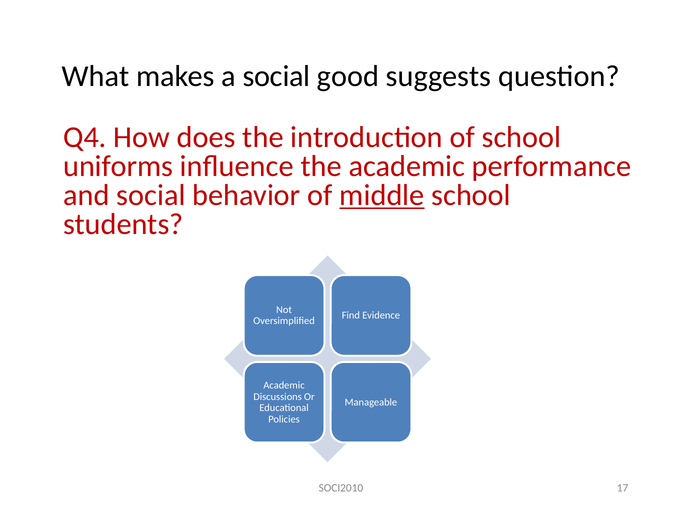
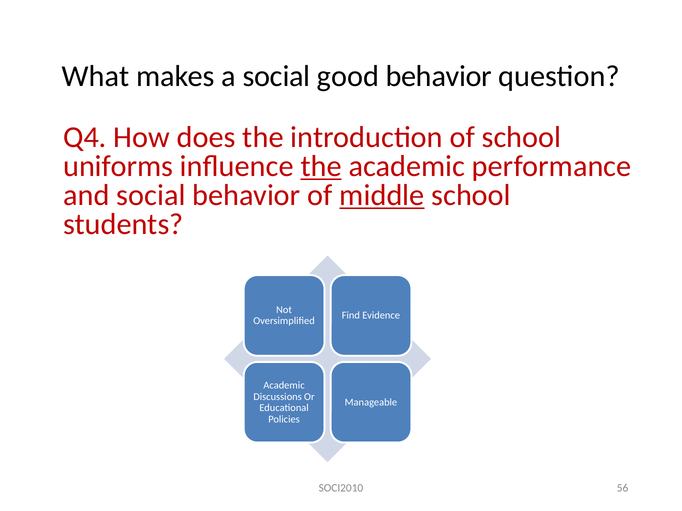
good suggests: suggests -> behavior
the at (321, 166) underline: none -> present
17: 17 -> 56
